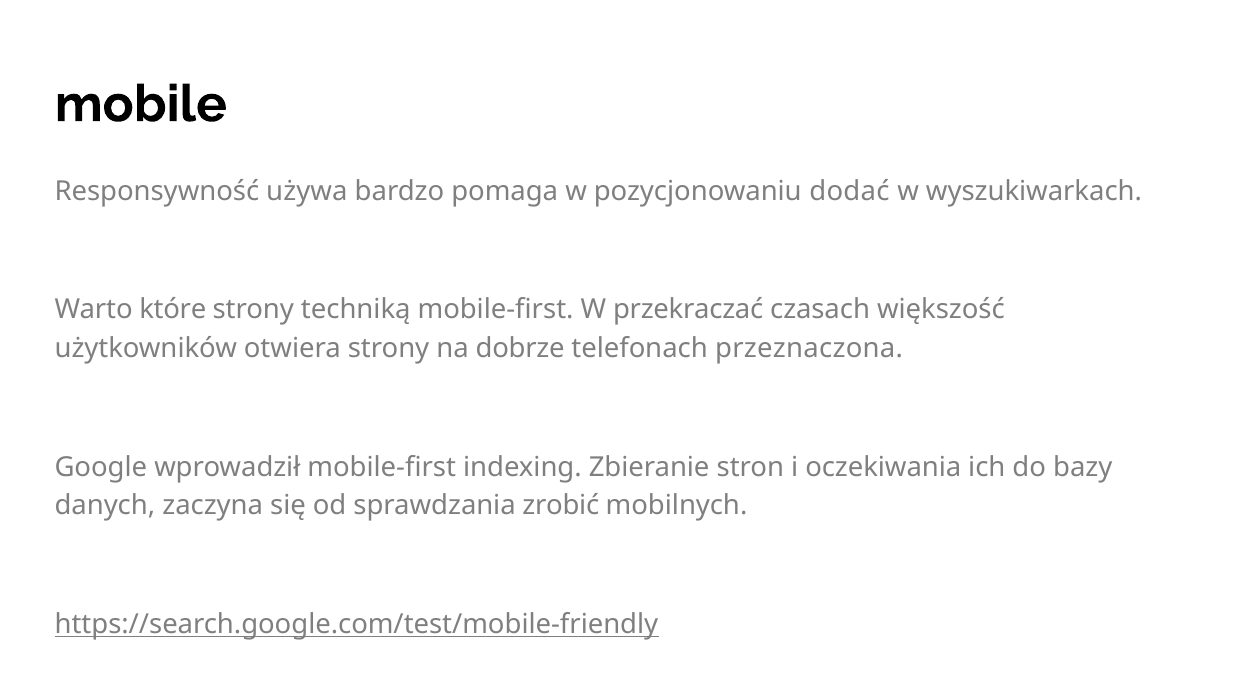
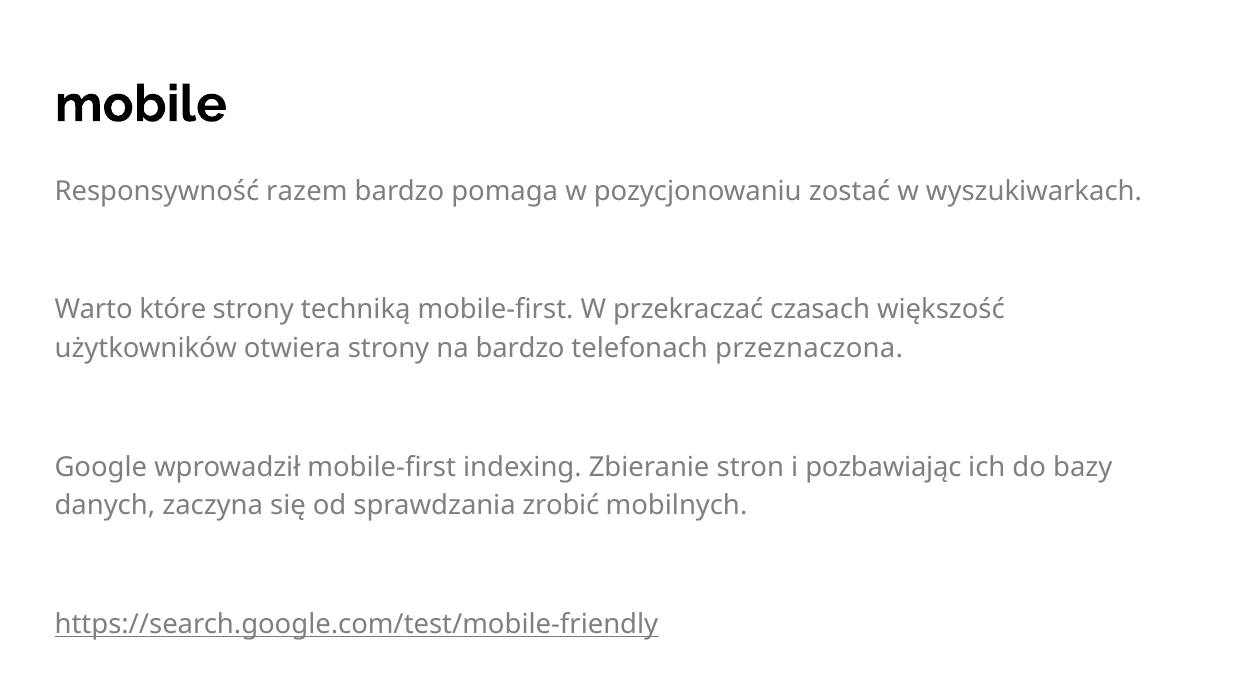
używa: używa -> razem
dodać: dodać -> zostać
na dobrze: dobrze -> bardzo
oczekiwania: oczekiwania -> pozbawiając
